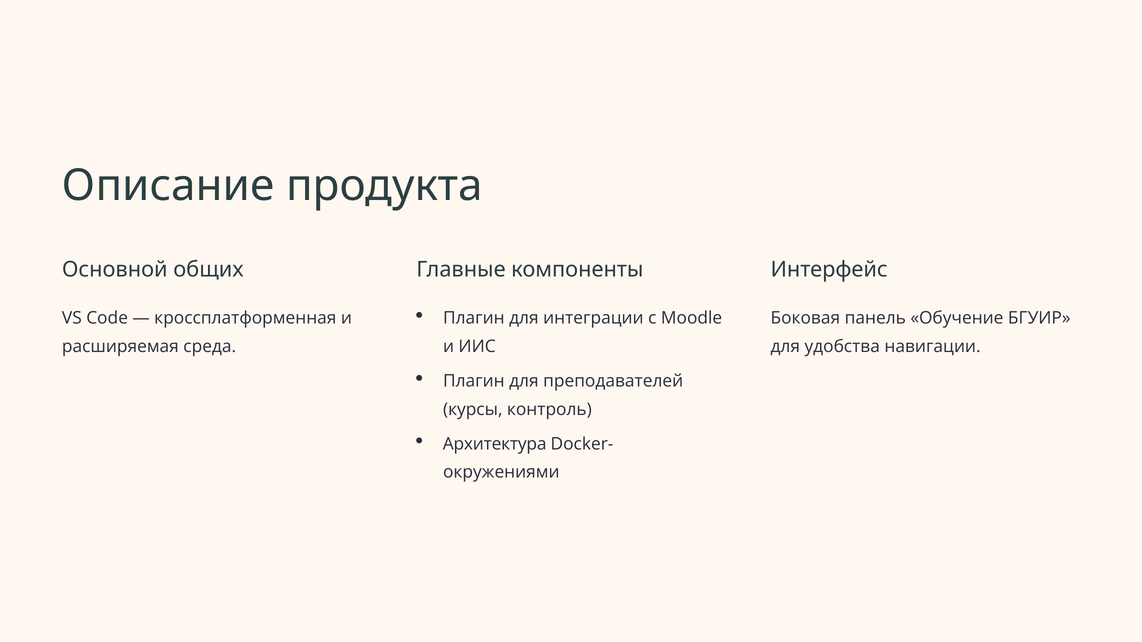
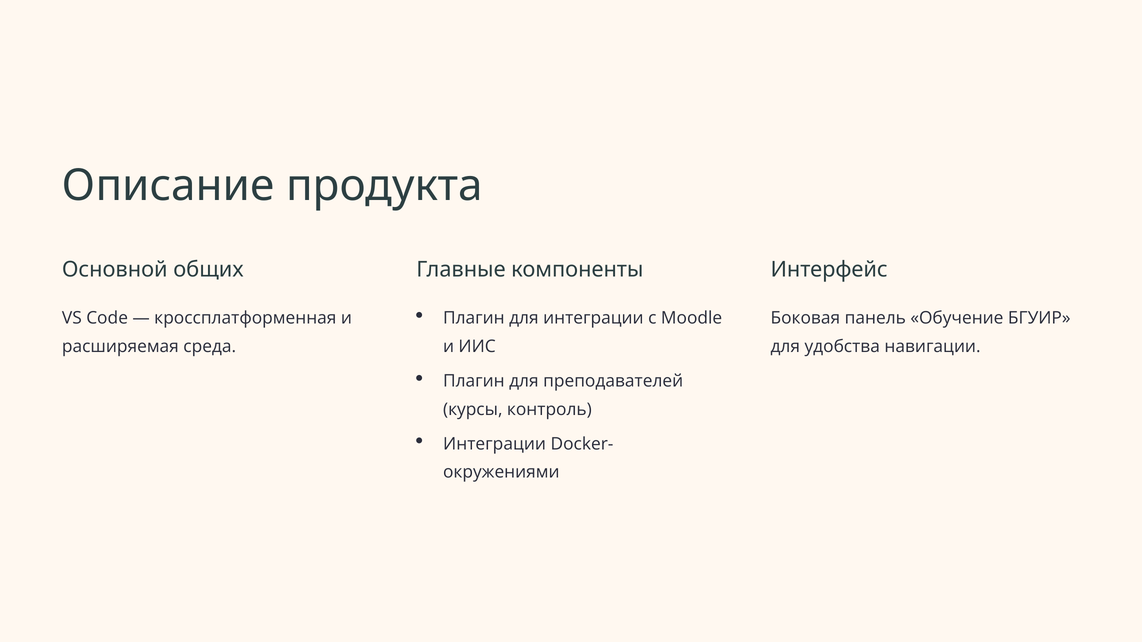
Архитектура at (495, 444): Архитектура -> Интеграции
